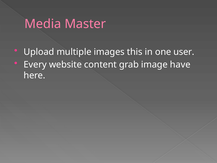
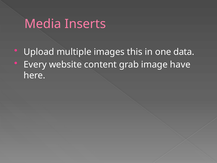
Master: Master -> Inserts
user: user -> data
